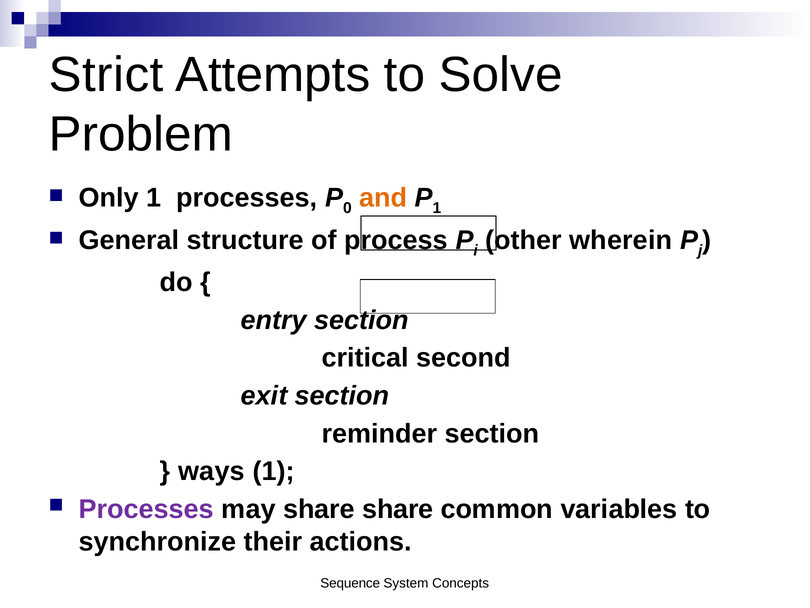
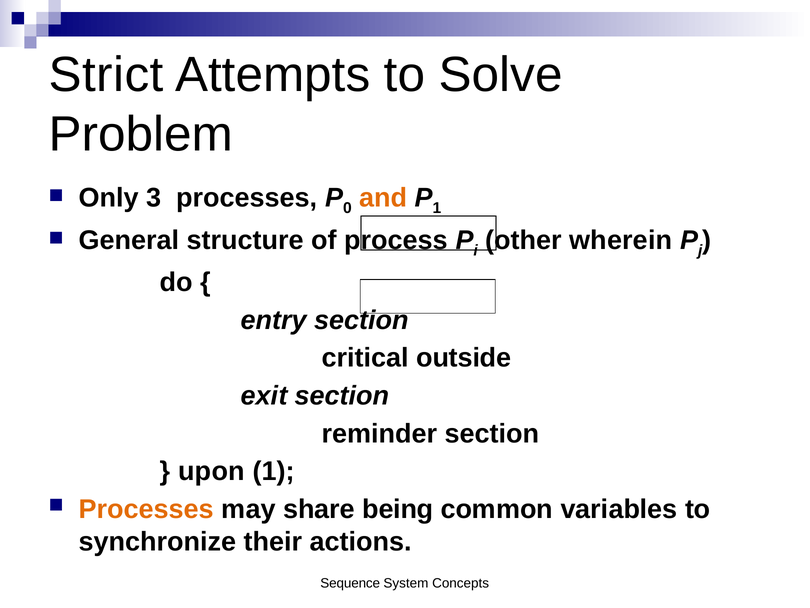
Only 1: 1 -> 3
second: second -> outside
ways: ways -> upon
Processes at (146, 509) colour: purple -> orange
share share: share -> being
